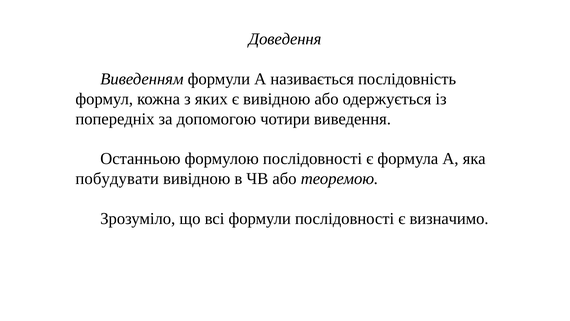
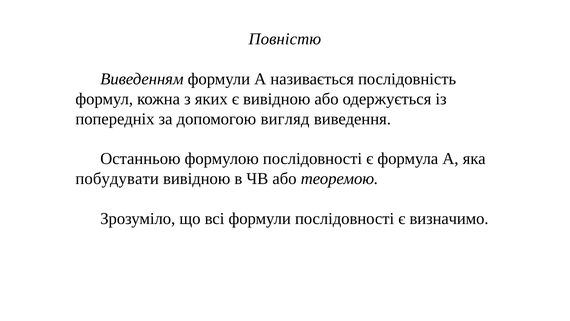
Доведення: Доведення -> Повністю
чотири: чотири -> вигляд
